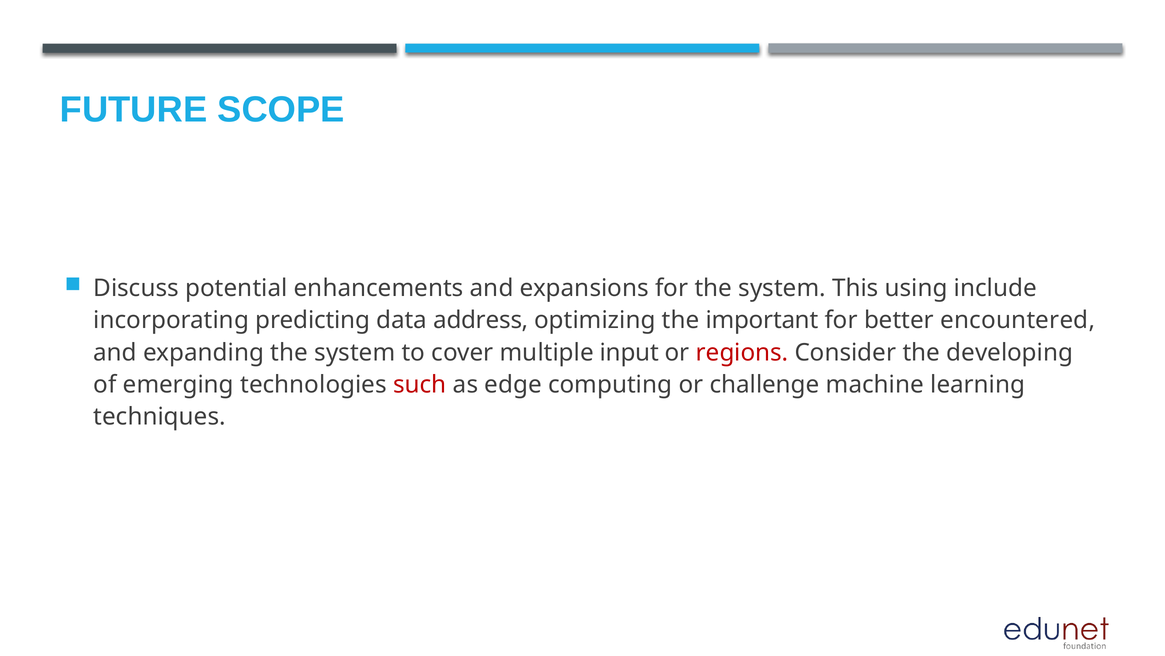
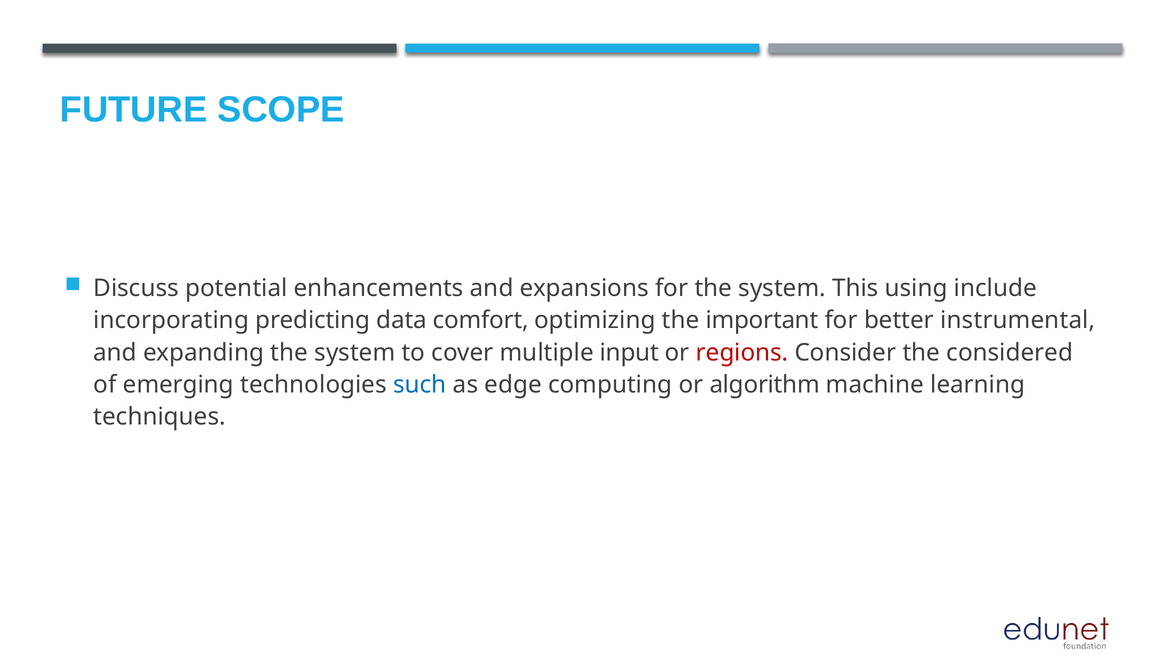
address: address -> comfort
encountered: encountered -> instrumental
developing: developing -> considered
such colour: red -> blue
challenge: challenge -> algorithm
